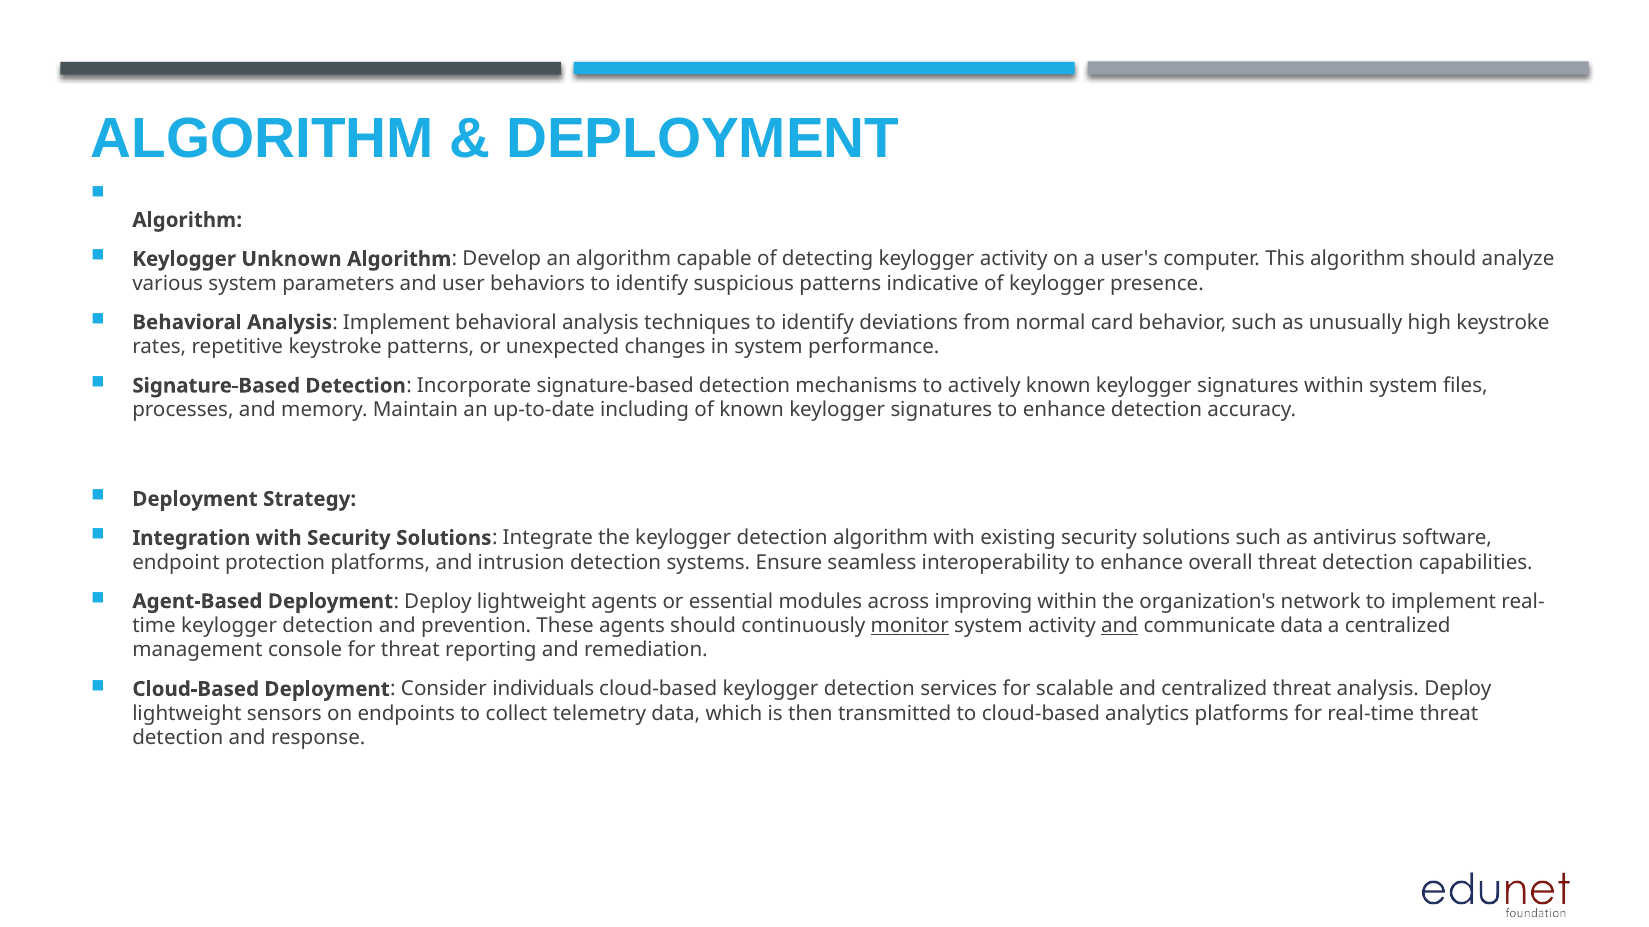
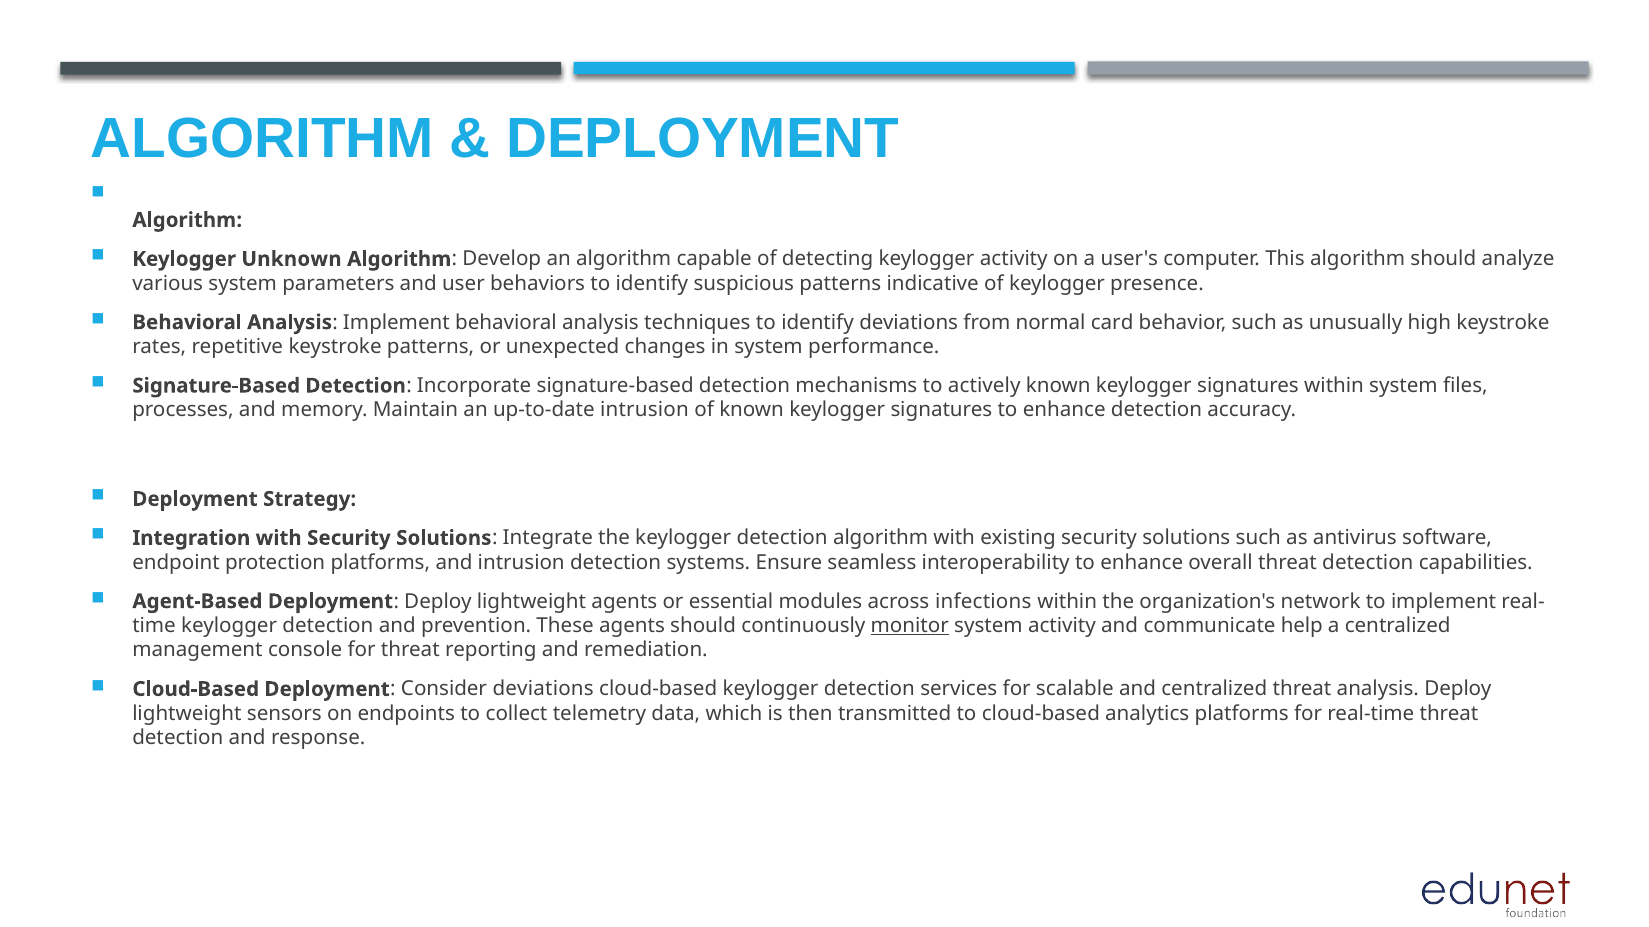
up-to-date including: including -> intrusion
improving: improving -> infections
and at (1120, 626) underline: present -> none
communicate data: data -> help
Consider individuals: individuals -> deviations
